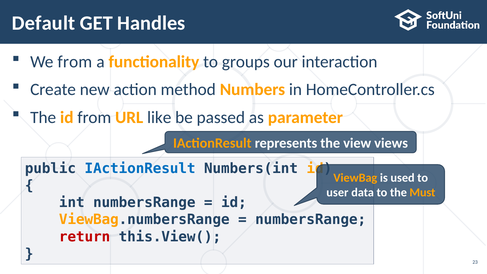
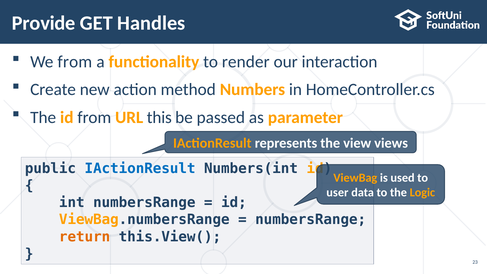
Default: Default -> Provide
groups: groups -> render
like: like -> this
Must: Must -> Logic
return colour: red -> orange
